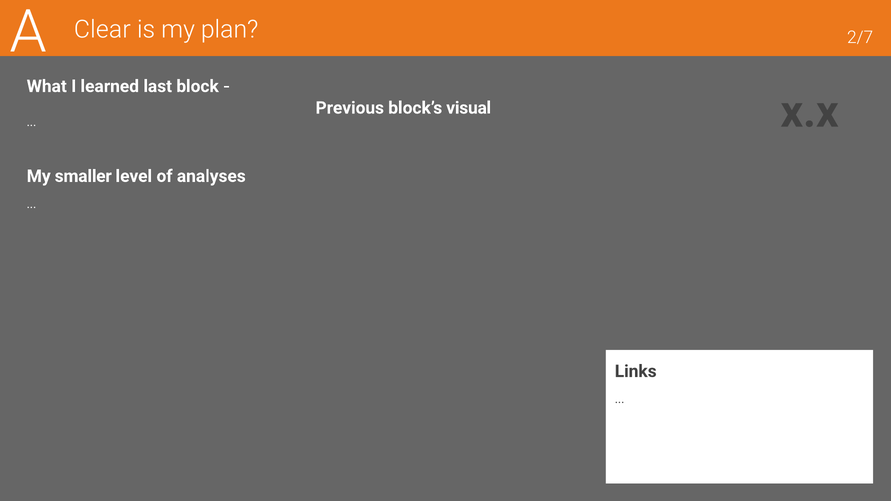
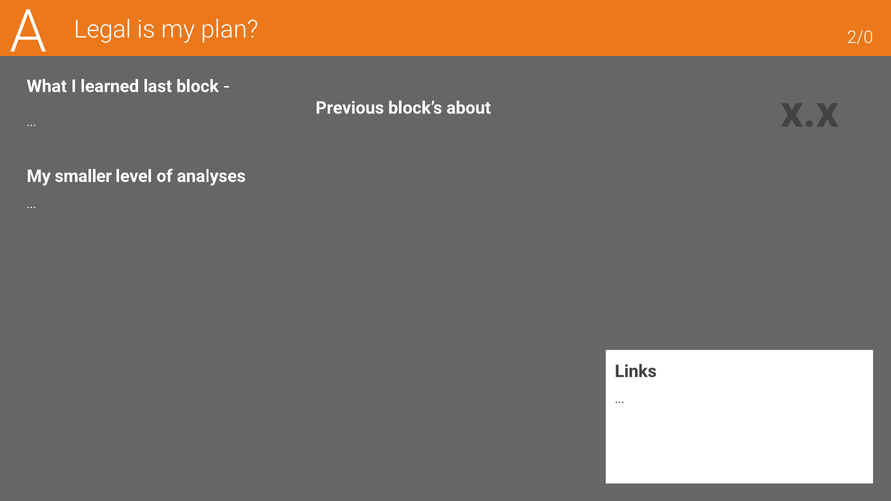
Clear: Clear -> Legal
2/7: 2/7 -> 2/0
visual: visual -> about
